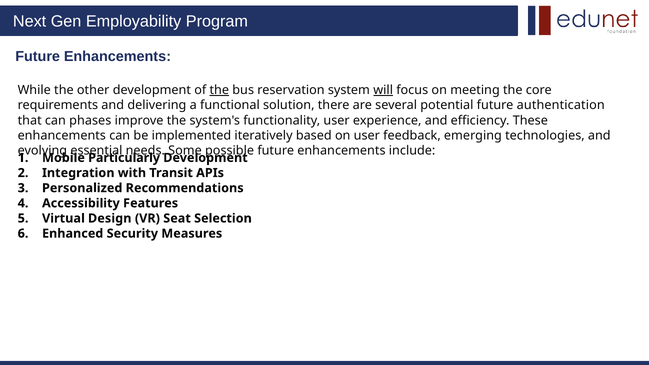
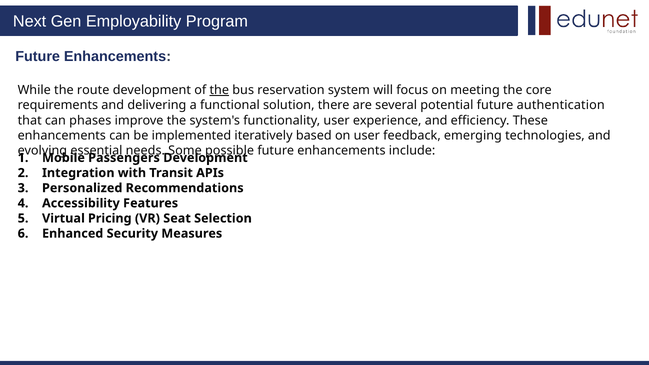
other: other -> route
will underline: present -> none
Particularly: Particularly -> Passengers
Design: Design -> Pricing
